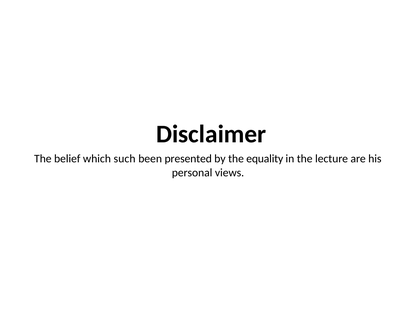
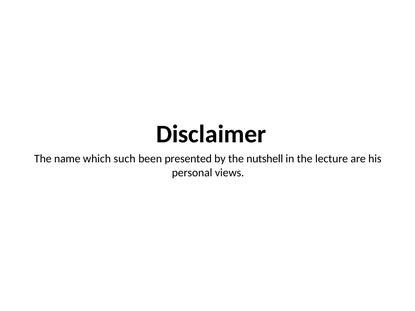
belief: belief -> name
equality: equality -> nutshell
